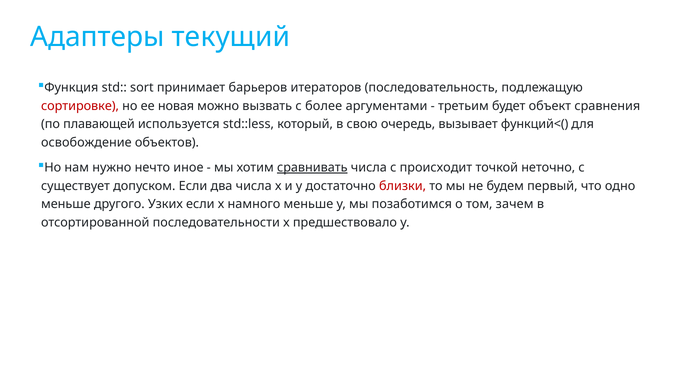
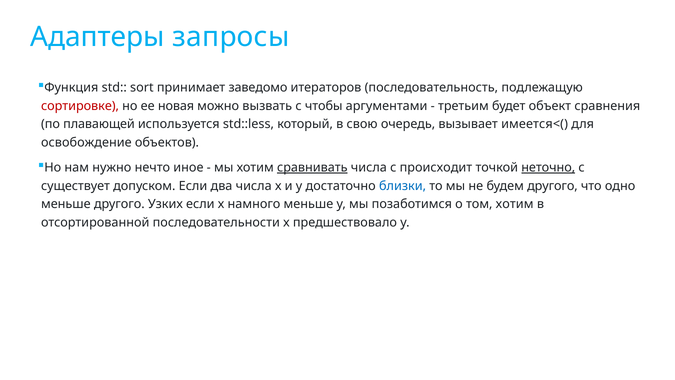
текущий: текущий -> запросы
барьеров: барьеров -> заведомо
более: более -> чтобы
функций<(: функций<( -> имеется<(
неточно underline: none -> present
близки colour: red -> blue
будем первый: первый -> другого
том зачем: зачем -> хотим
